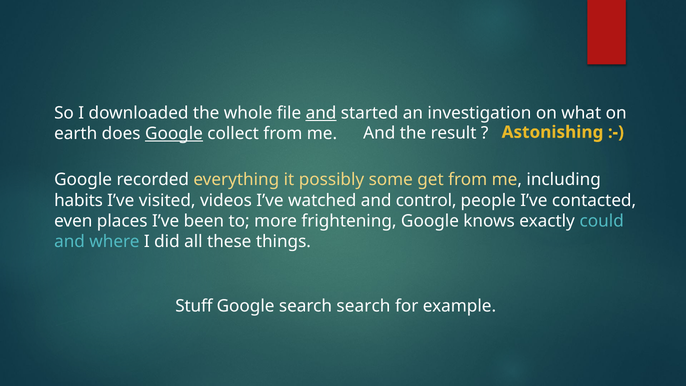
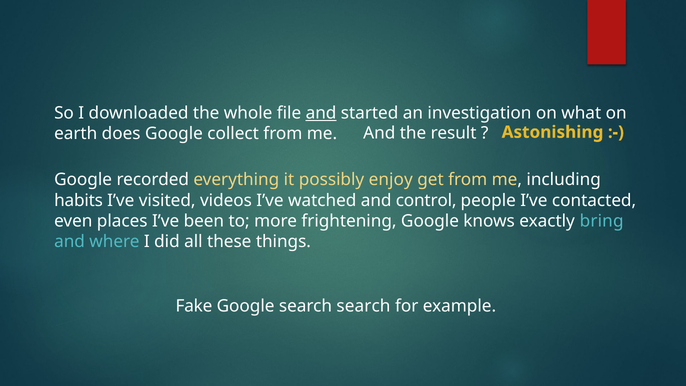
Google at (174, 134) underline: present -> none
some: some -> enjoy
could: could -> bring
Stuff: Stuff -> Fake
